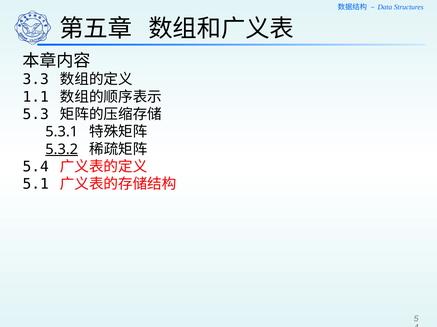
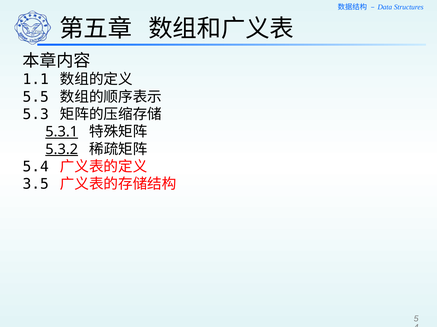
3.3: 3.3 -> 1.1
1.1: 1.1 -> 5.5
5.3.1 underline: none -> present
5.1: 5.1 -> 3.5
